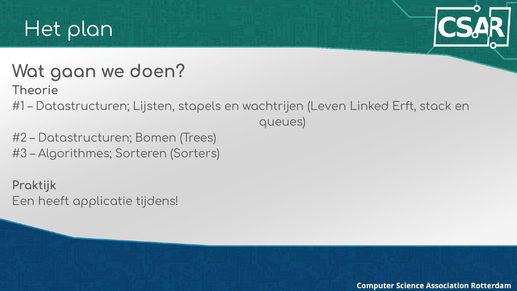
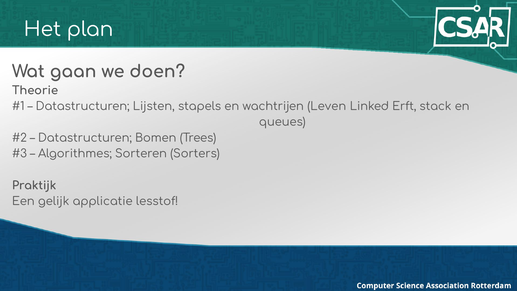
heeft: heeft -> gelijk
tijdens: tijdens -> lesstof
